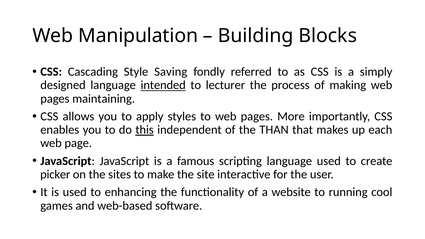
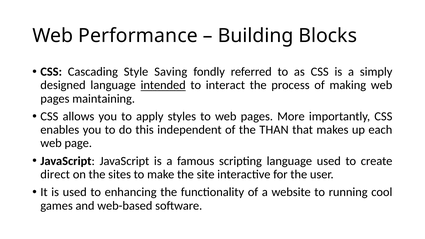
Manipulation: Manipulation -> Performance
lecturer: lecturer -> interact
this underline: present -> none
picker: picker -> direct
